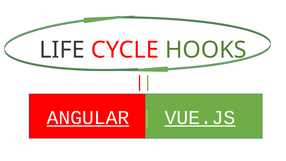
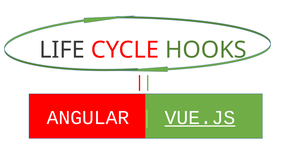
ANGULAR underline: present -> none
